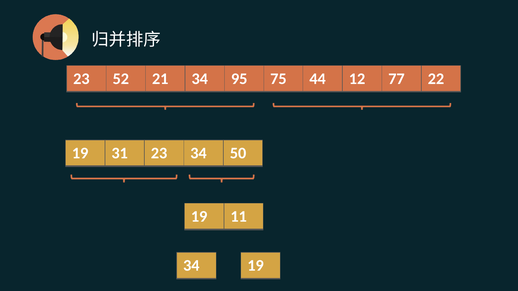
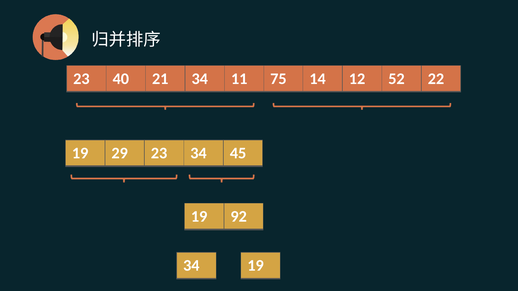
52: 52 -> 40
95: 95 -> 11
44: 44 -> 14
77: 77 -> 52
31: 31 -> 29
50: 50 -> 45
11: 11 -> 92
